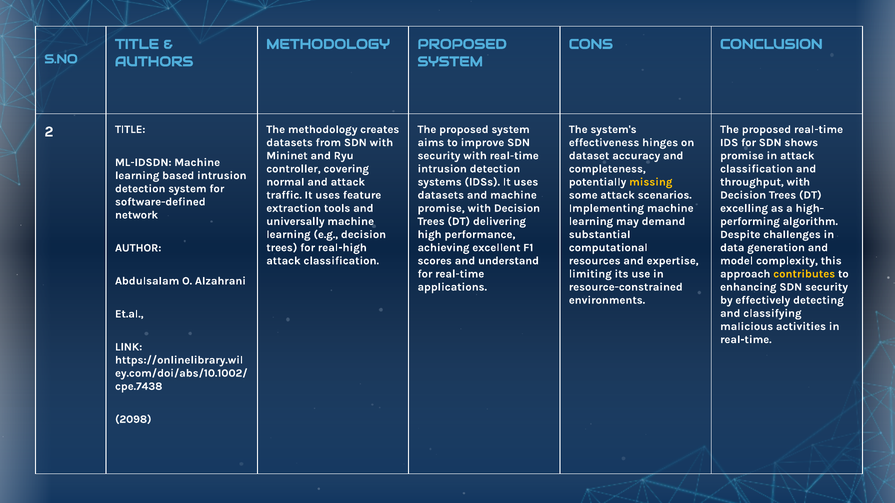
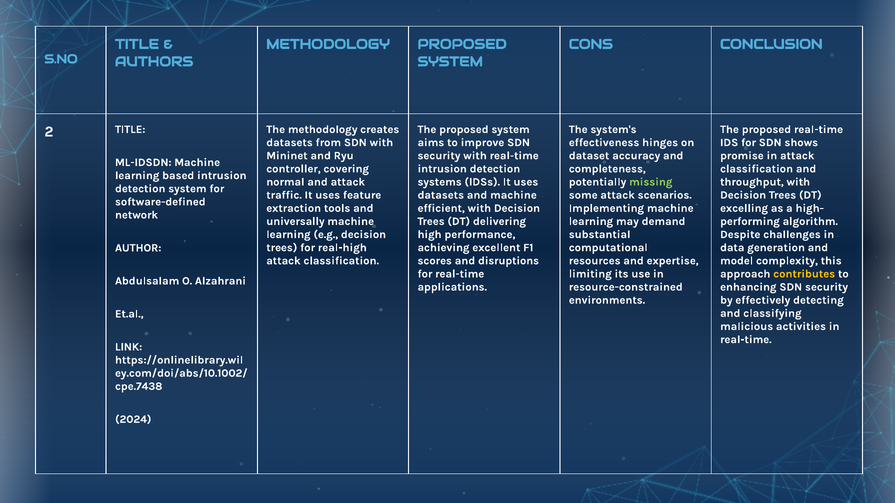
missing colour: yellow -> light green
promise at (441, 208): promise -> efficient
understand: understand -> disruptions
2098: 2098 -> 2024
